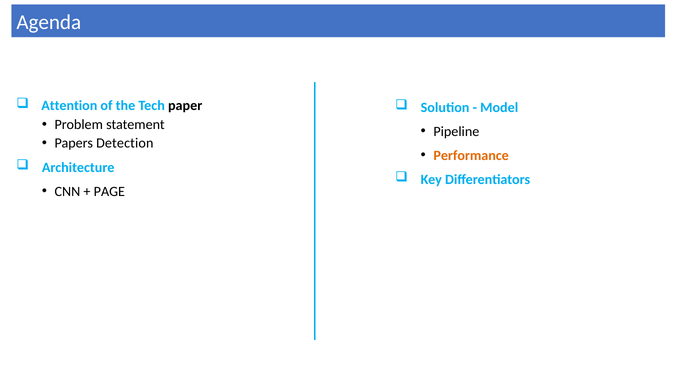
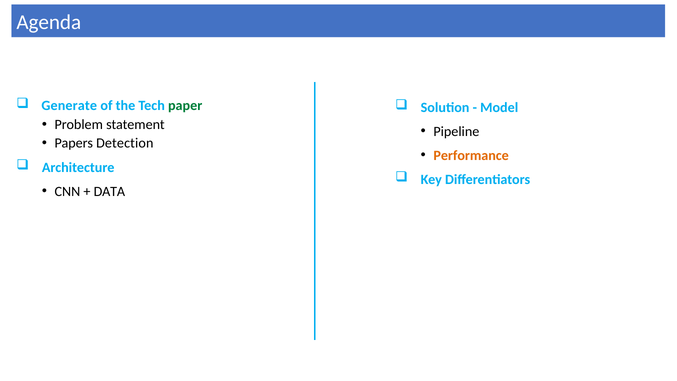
Attention: Attention -> Generate
paper colour: black -> green
PAGE: PAGE -> DATA
